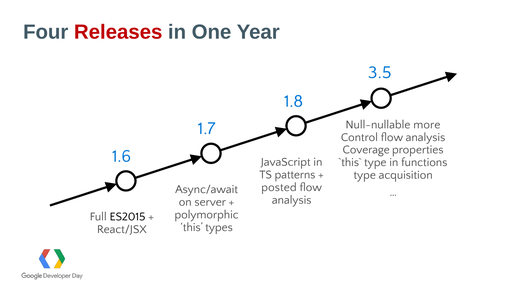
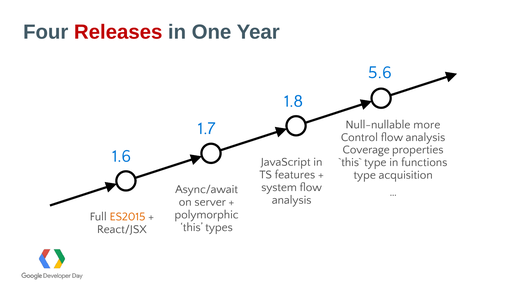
3.5: 3.5 -> 5.6
patterns: patterns -> features
posted: posted -> system
ES2015 colour: black -> orange
